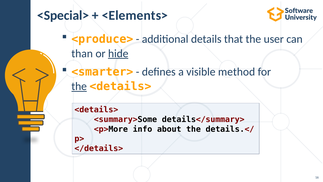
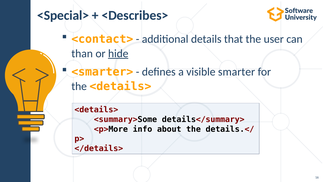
<Elements>: <Elements> -> <Describes>
<produce>: <produce> -> <contact>
method: method -> smarter
the at (79, 86) underline: present -> none
